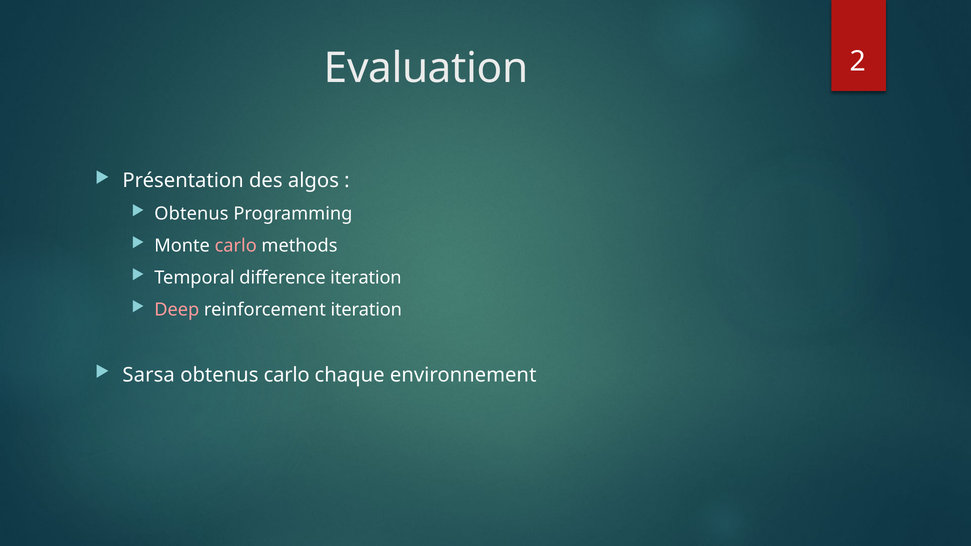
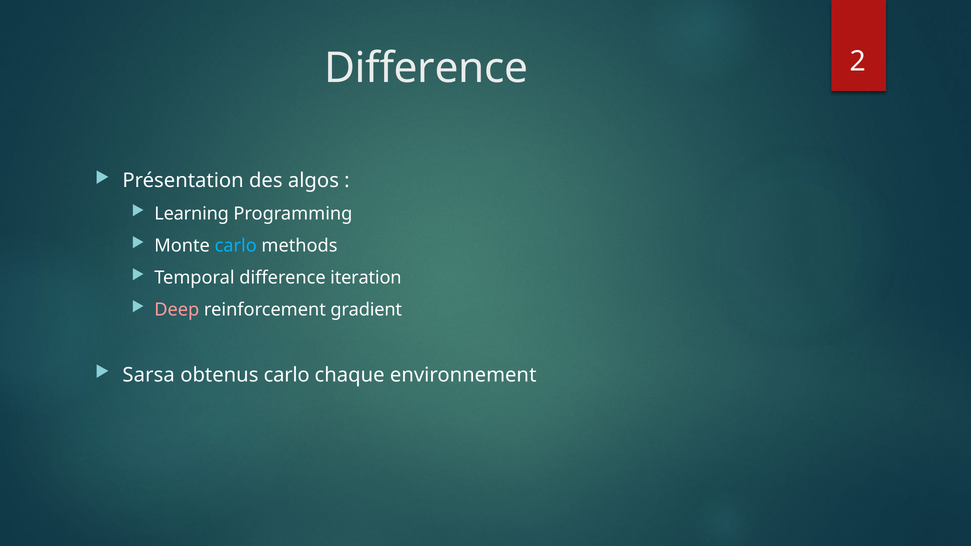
Evaluation at (426, 68): Evaluation -> Difference
Obtenus at (191, 214): Obtenus -> Learning
carlo at (236, 246) colour: pink -> light blue
reinforcement iteration: iteration -> gradient
